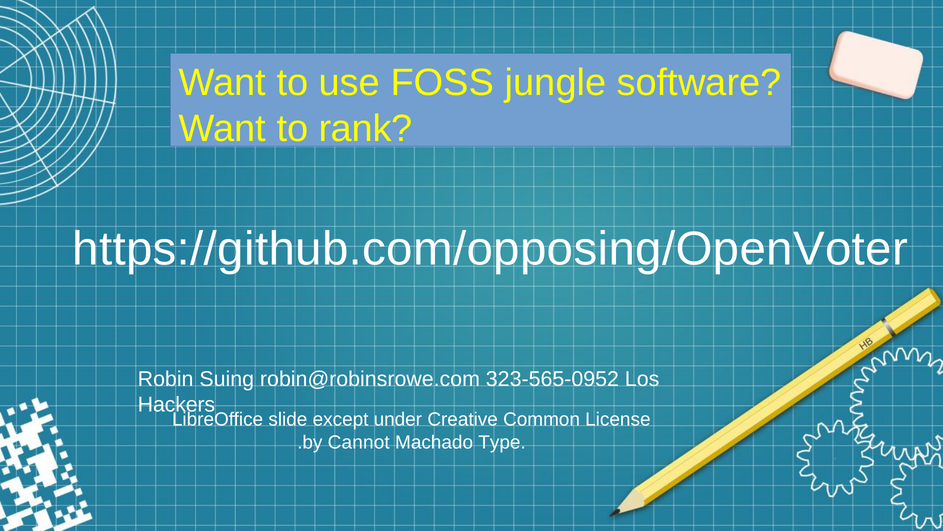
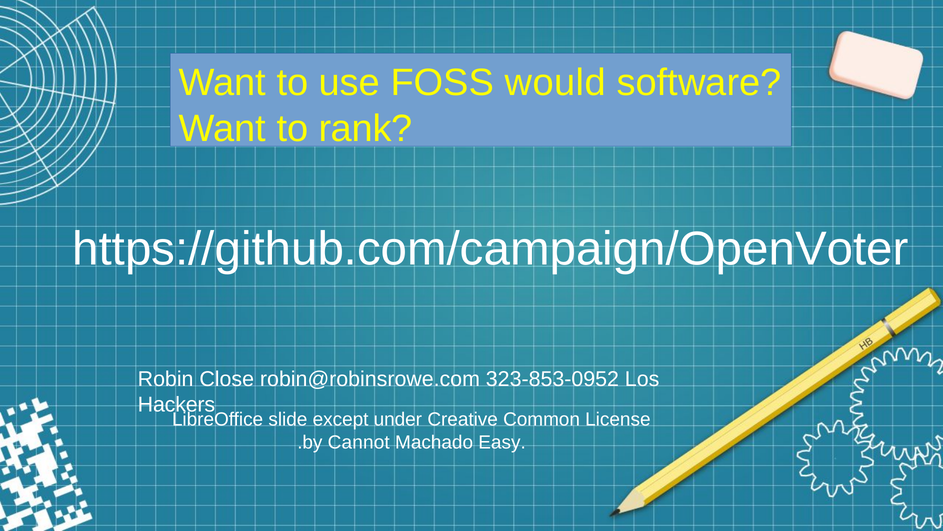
jungle: jungle -> would
https://github.com/opposing/OpenVoter: https://github.com/opposing/OpenVoter -> https://github.com/campaign/OpenVoter
Suing: Suing -> Close
323-565-0952: 323-565-0952 -> 323-853-0952
Type: Type -> Easy
